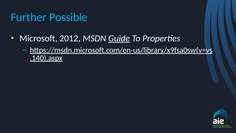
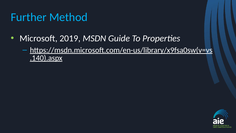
Possible: Possible -> Method
2012: 2012 -> 2019
Guide underline: present -> none
